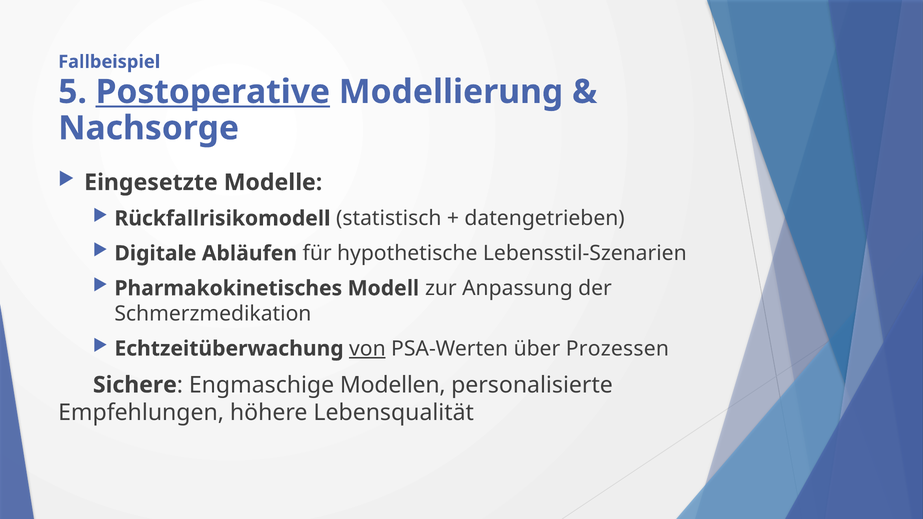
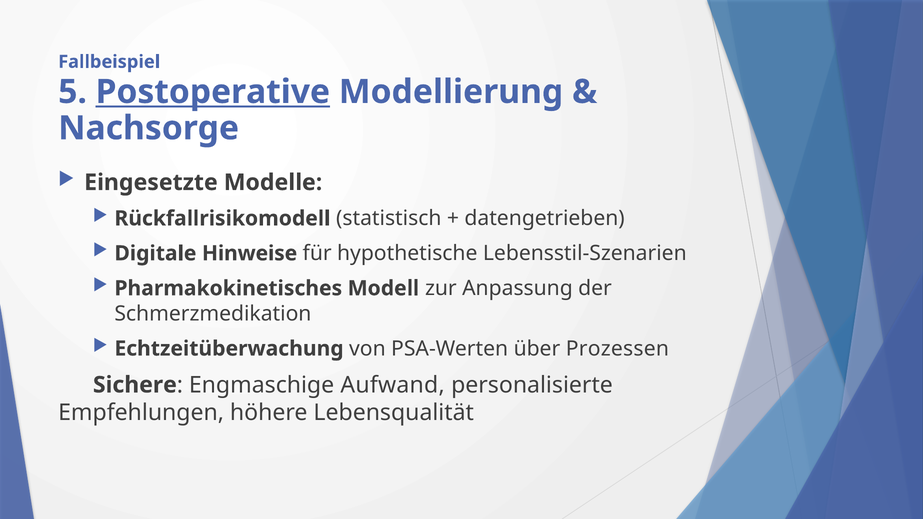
Abläufen: Abläufen -> Hinweise
von underline: present -> none
Modellen: Modellen -> Aufwand
